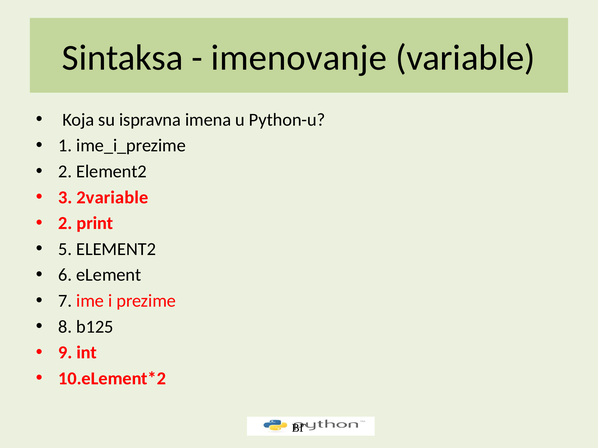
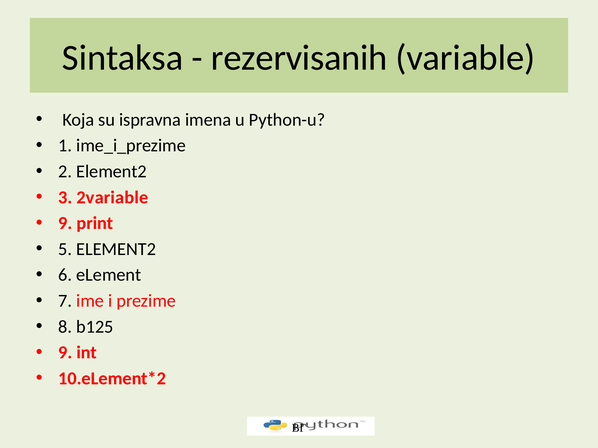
imenovanje: imenovanje -> rezervisanih
2 at (65, 223): 2 -> 9
